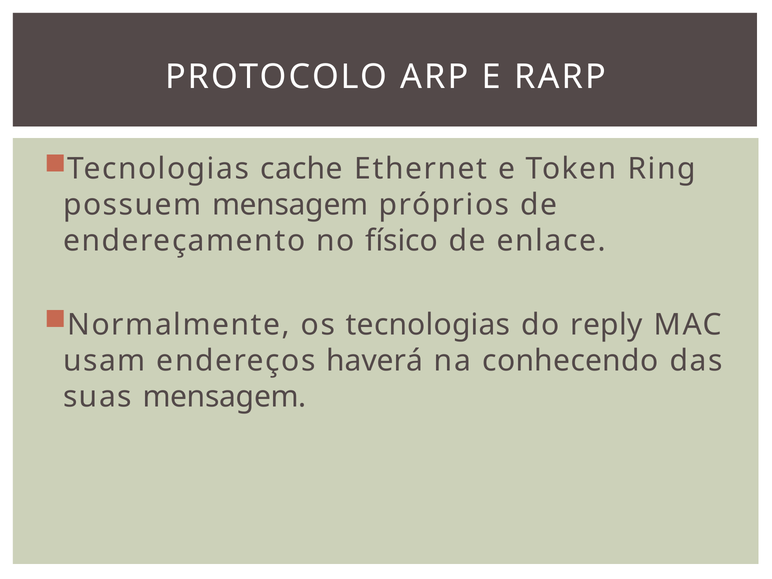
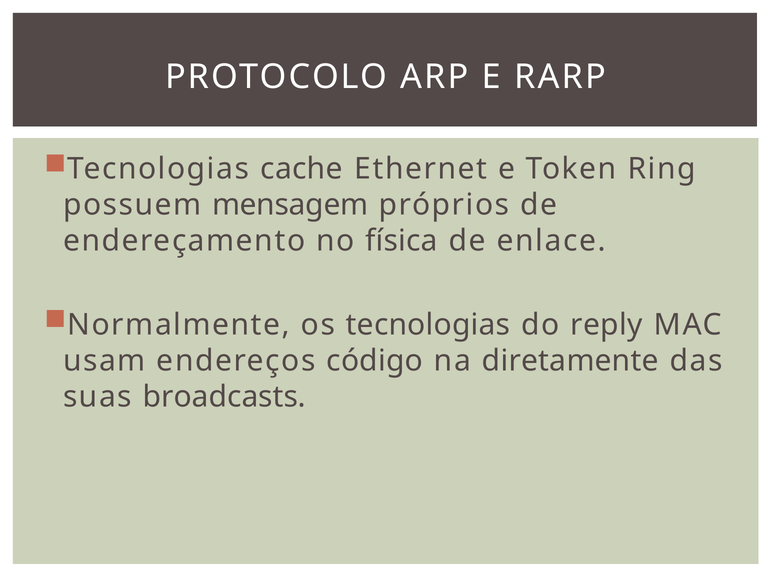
físico: físico -> física
haverá: haverá -> código
conhecendo: conhecendo -> diretamente
suas mensagem: mensagem -> broadcasts
